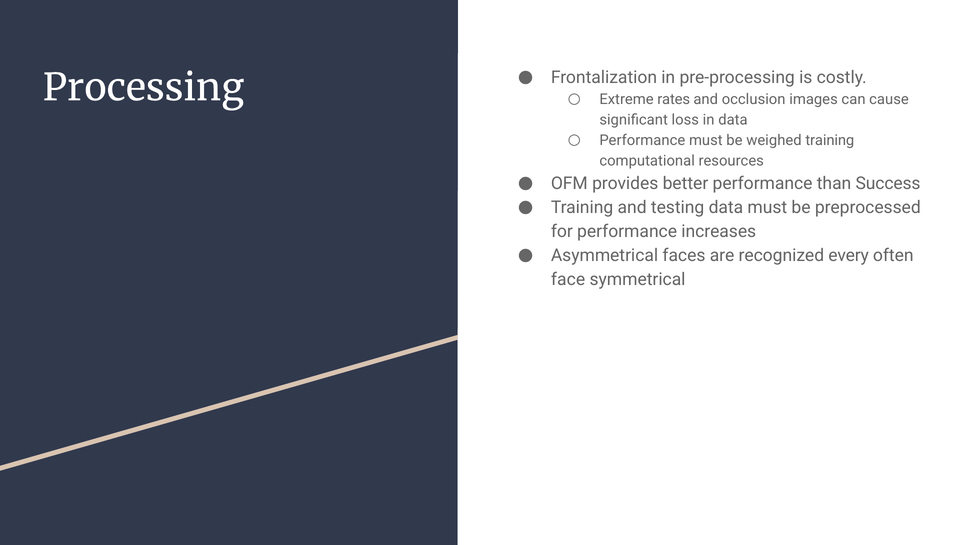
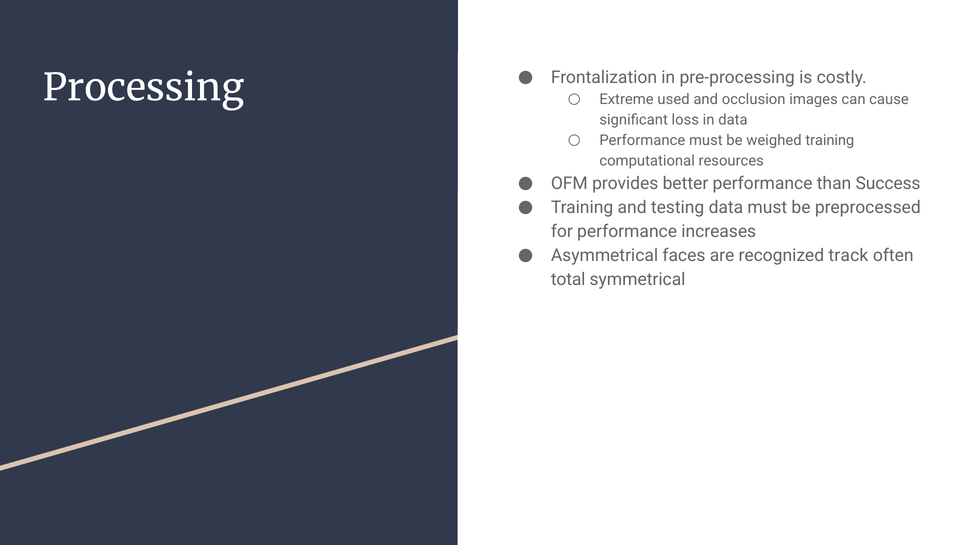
rates: rates -> used
every: every -> track
face: face -> total
